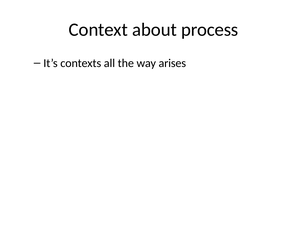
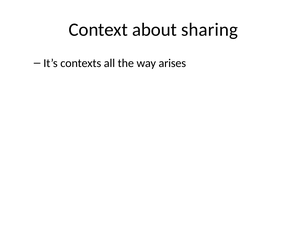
process: process -> sharing
